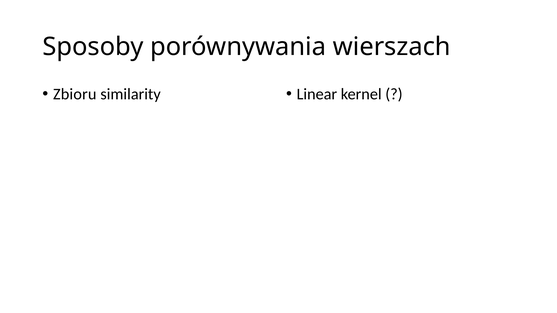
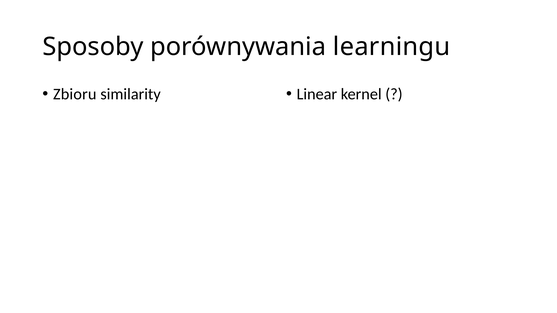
wierszach: wierszach -> learningu
